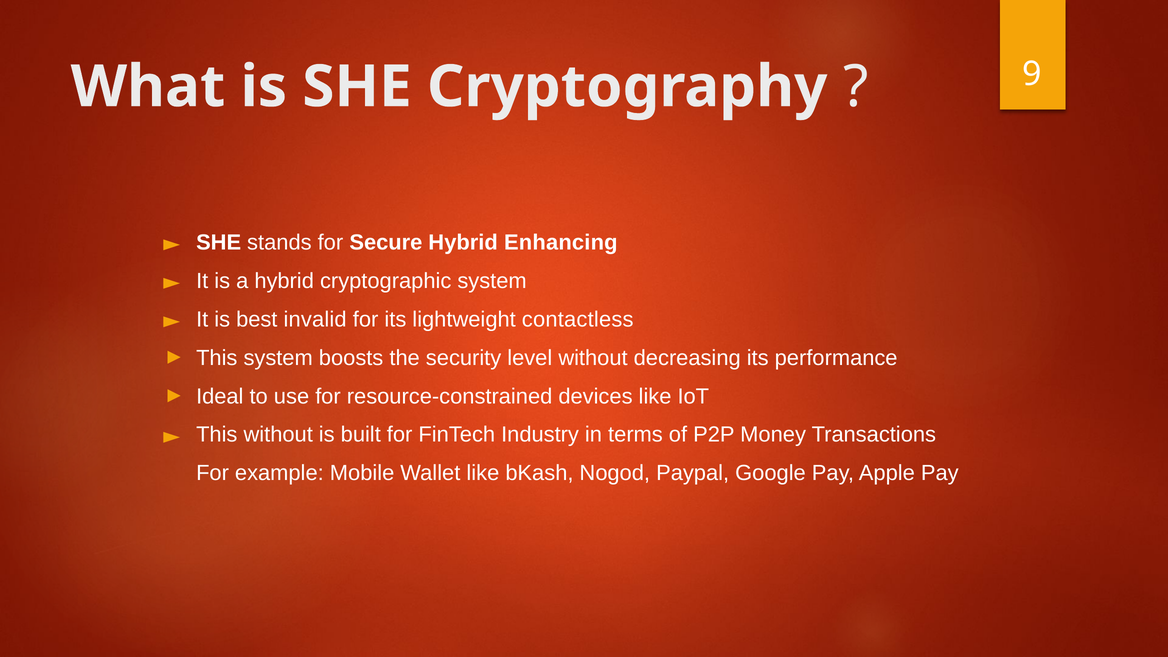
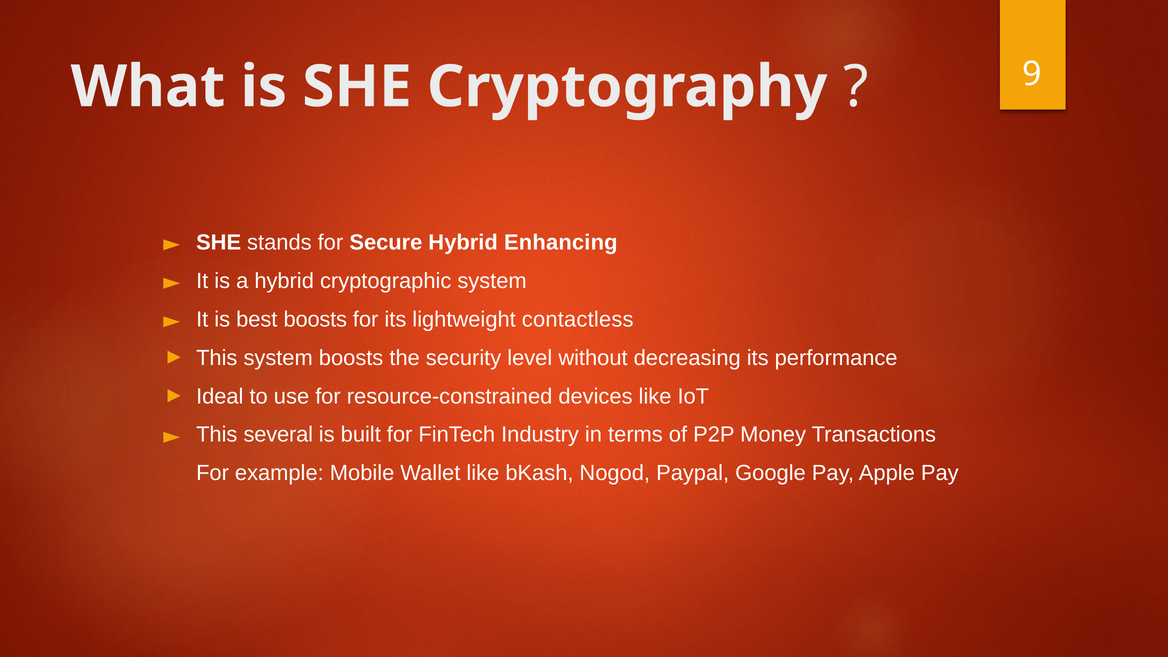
best invalid: invalid -> boosts
This without: without -> several
